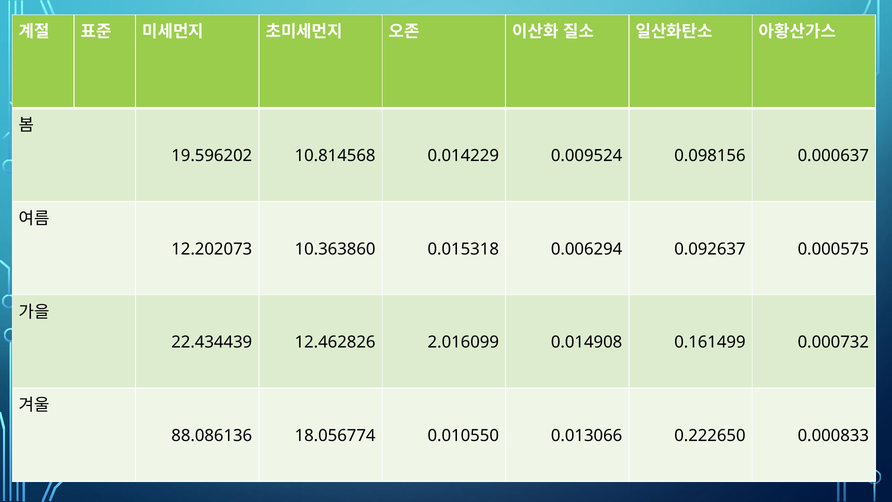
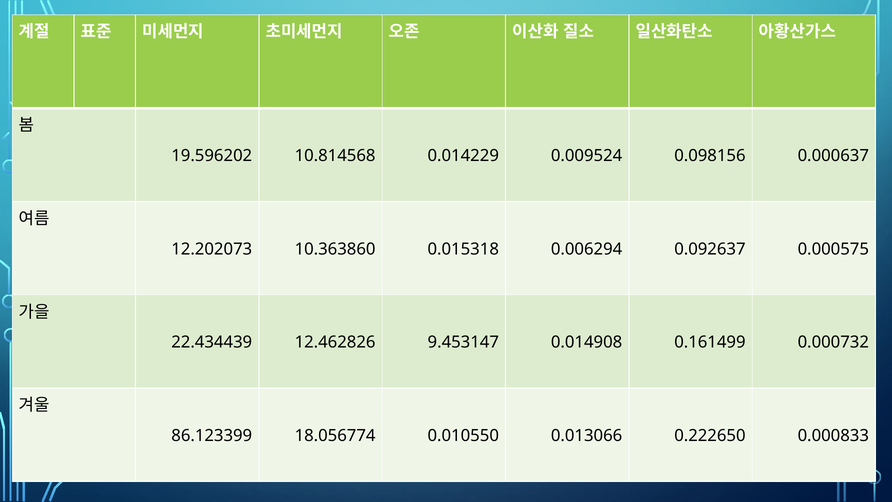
2.016099: 2.016099 -> 9.453147
88.086136: 88.086136 -> 86.123399
